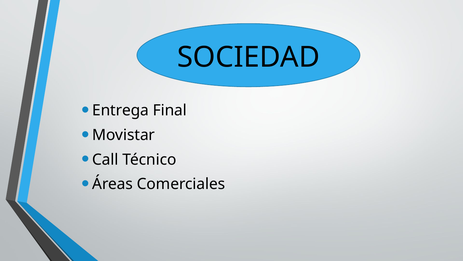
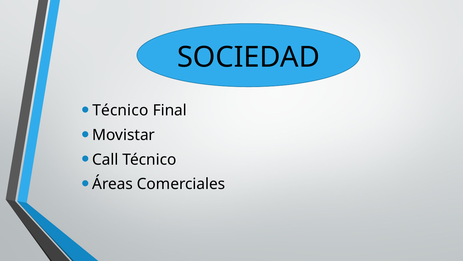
Entrega at (121, 110): Entrega -> Técnico
